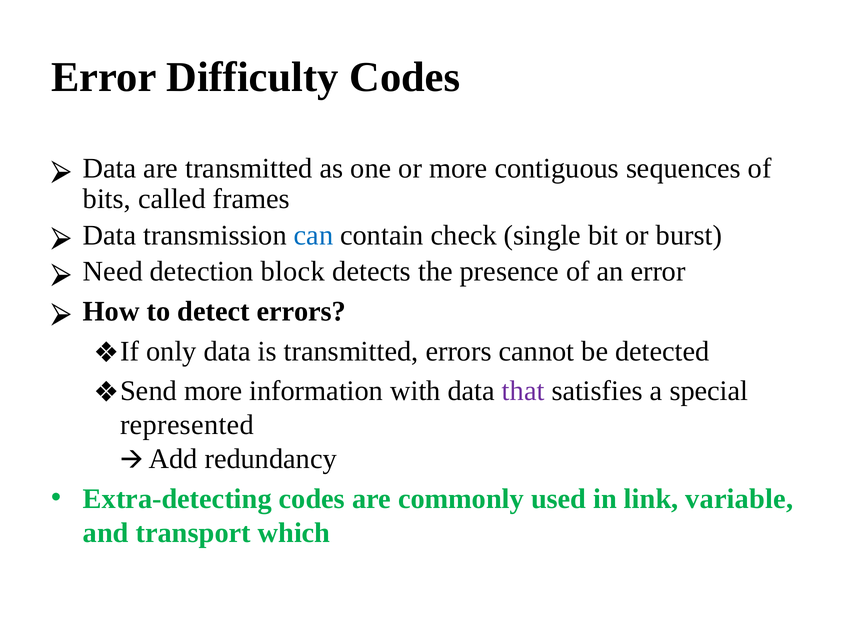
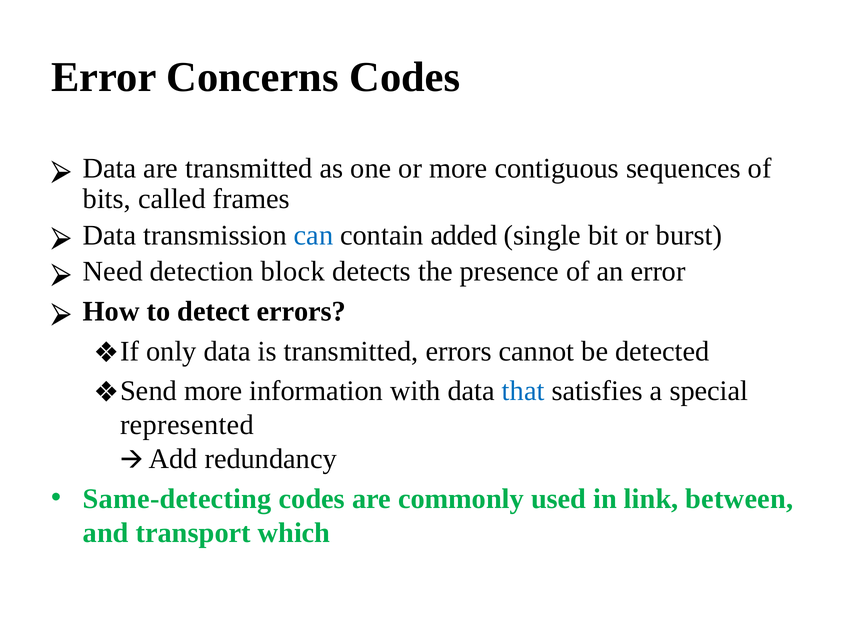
Difficulty: Difficulty -> Concerns
check: check -> added
that colour: purple -> blue
Extra-detecting: Extra-detecting -> Same-detecting
variable: variable -> between
